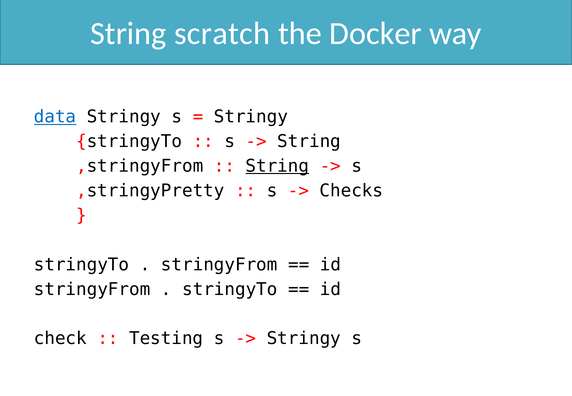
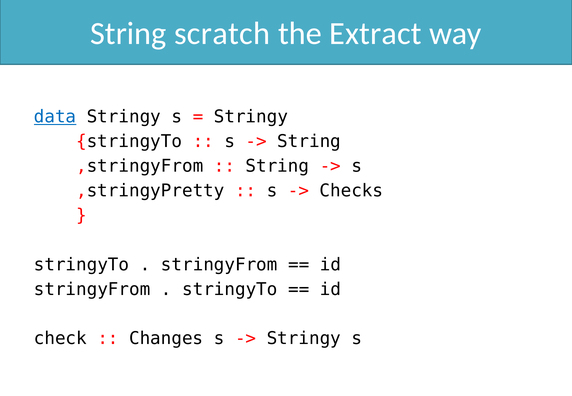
Docker: Docker -> Extract
String at (277, 166) underline: present -> none
Testing: Testing -> Changes
